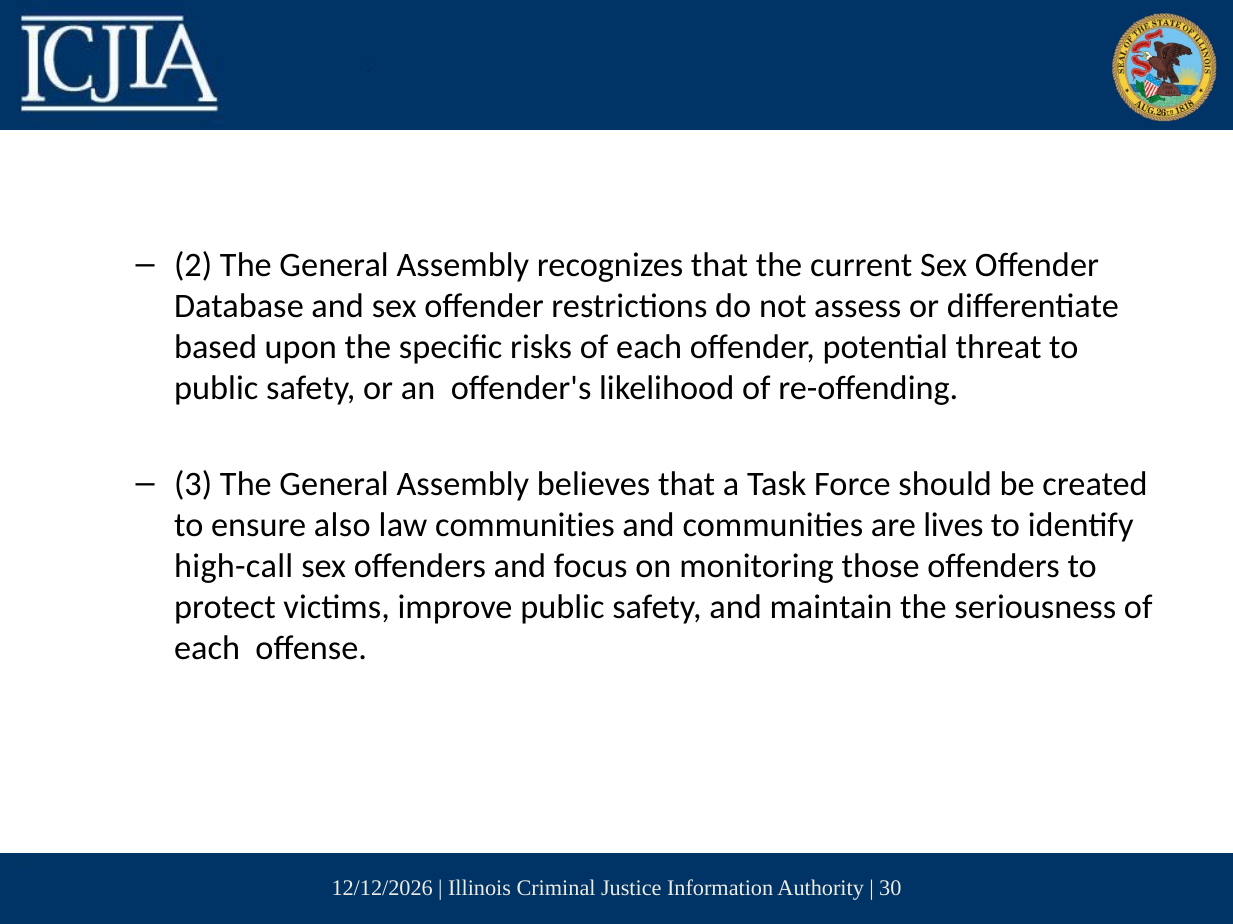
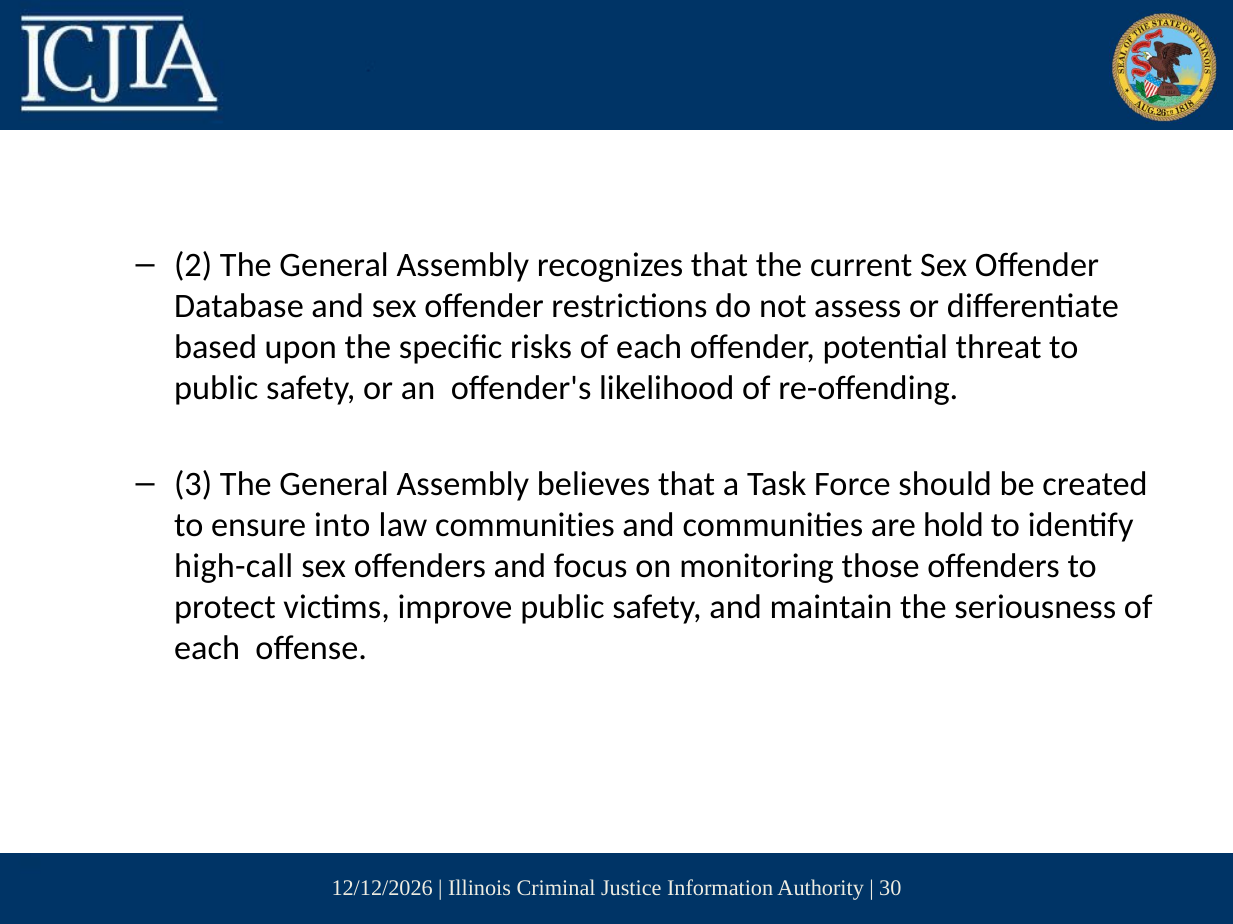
also: also -> into
lives: lives -> hold
